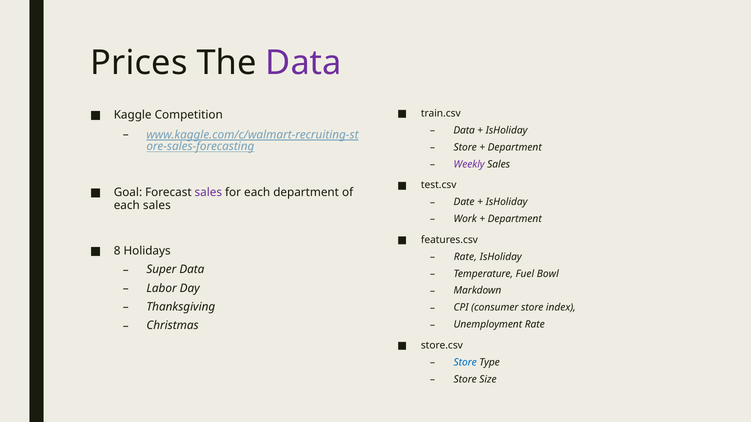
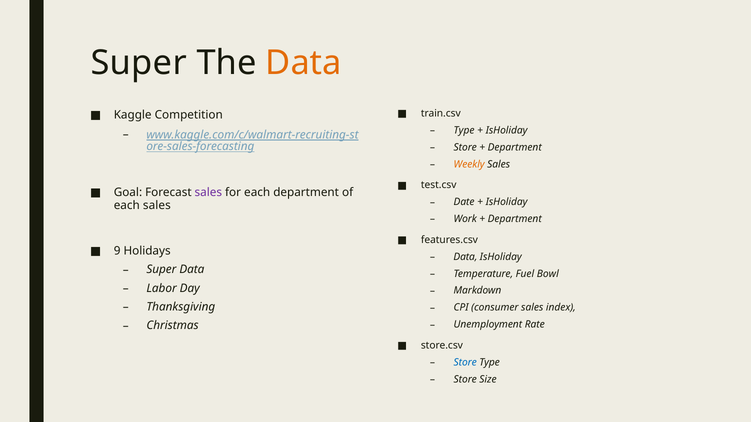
Prices at (139, 63): Prices -> Super
Data at (304, 63) colour: purple -> orange
Data at (464, 130): Data -> Type
Weekly colour: purple -> orange
8: 8 -> 9
Rate at (465, 257): Rate -> Data
consumer store: store -> sales
